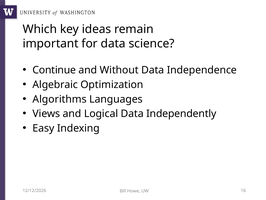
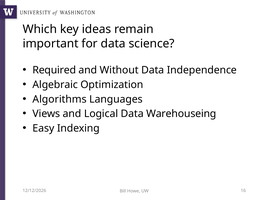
Continue: Continue -> Required
Independently: Independently -> Warehouseing
